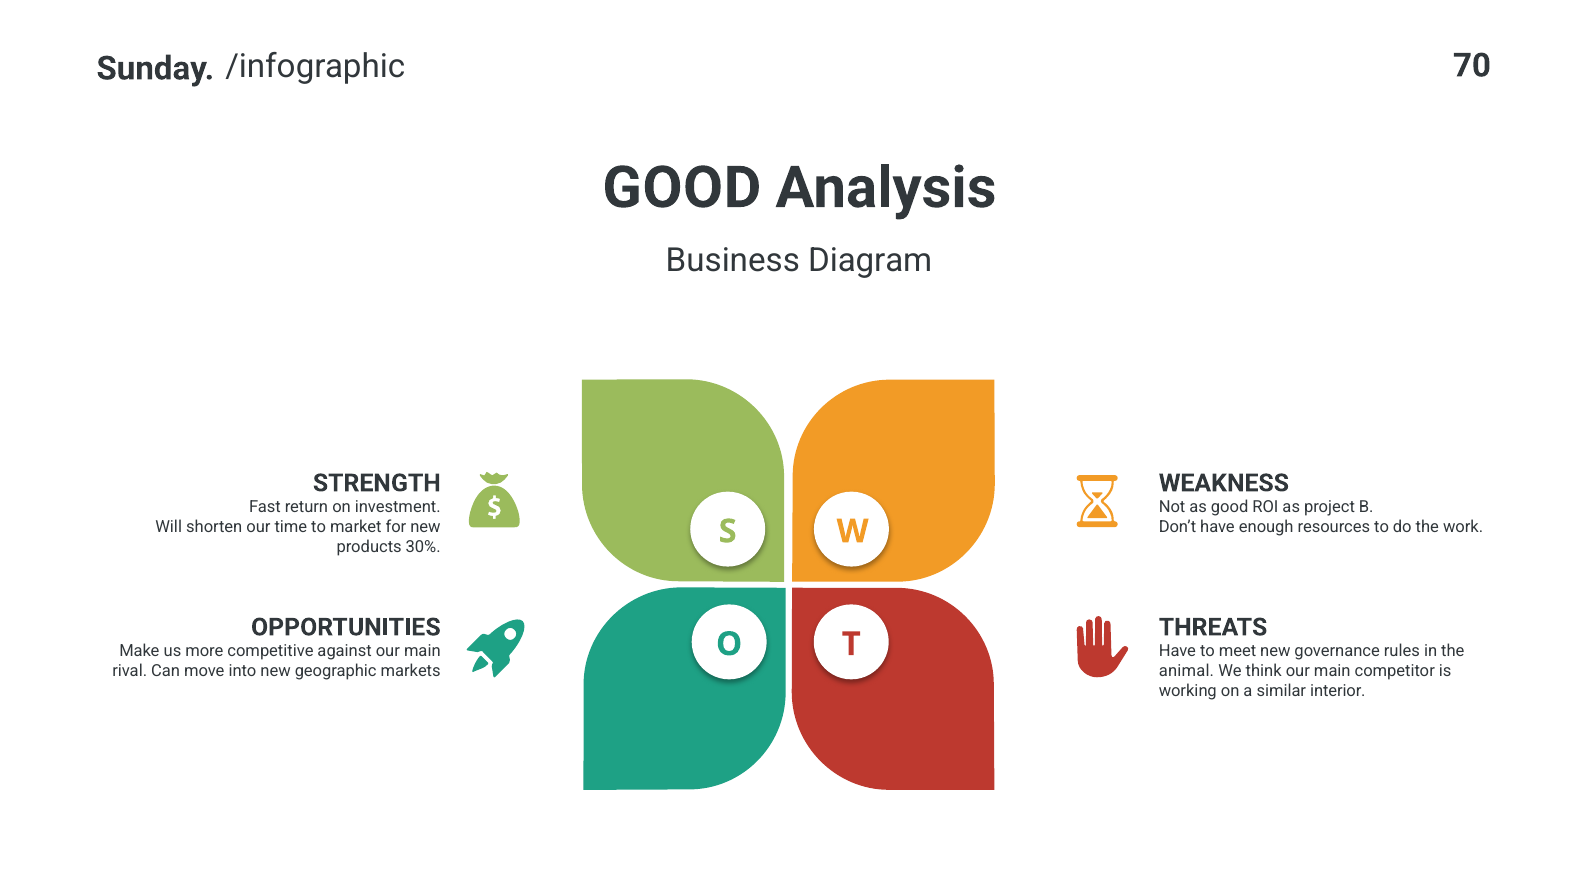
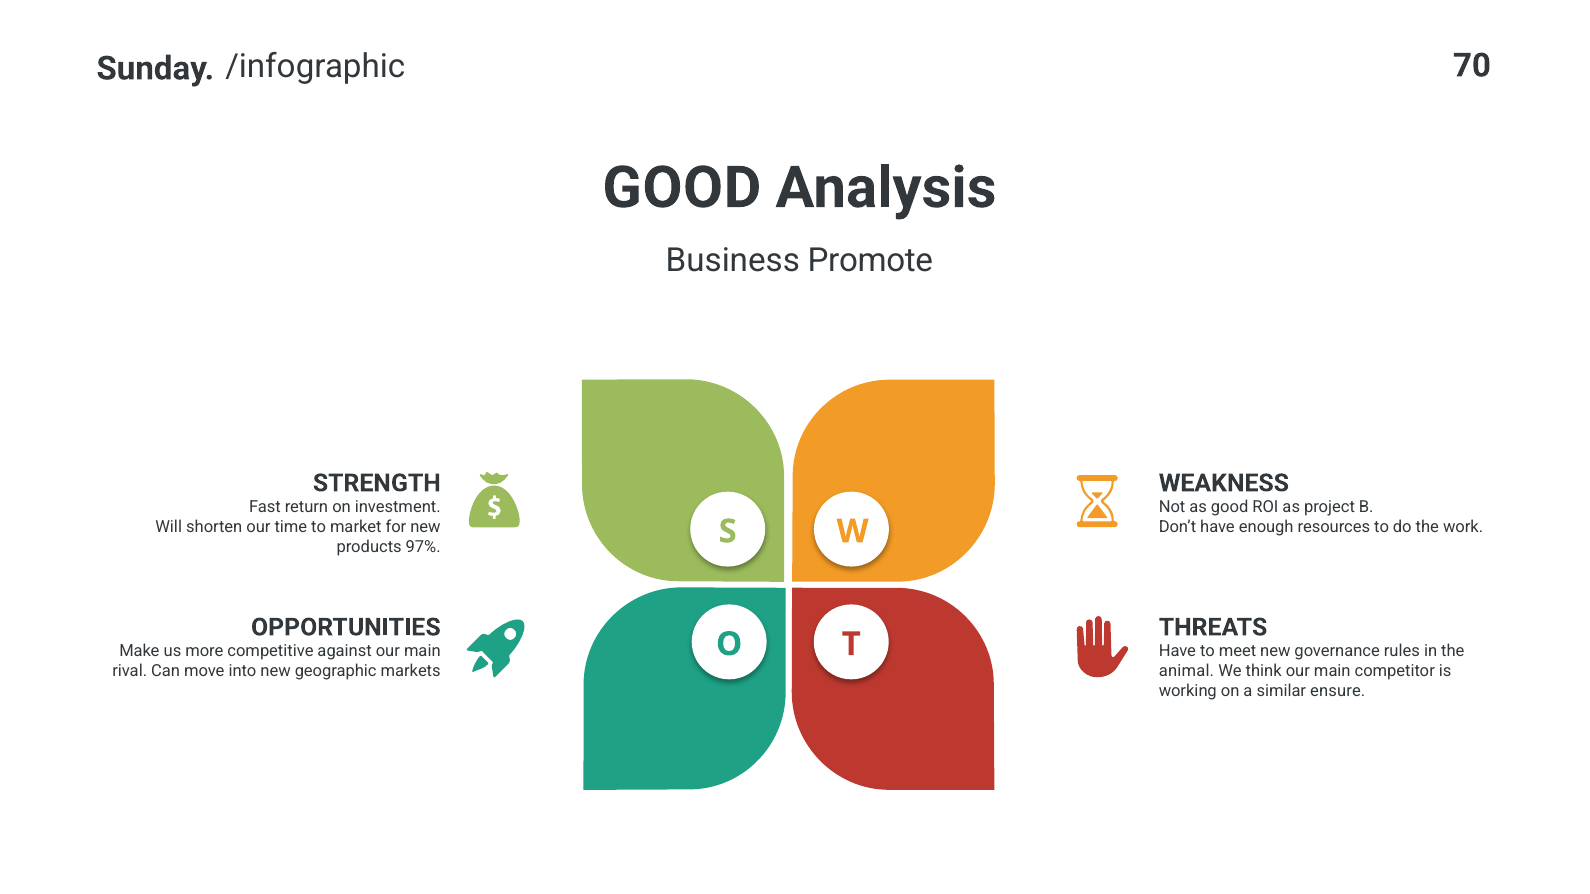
Diagram: Diagram -> Promote
30%: 30% -> 97%
interior: interior -> ensure
